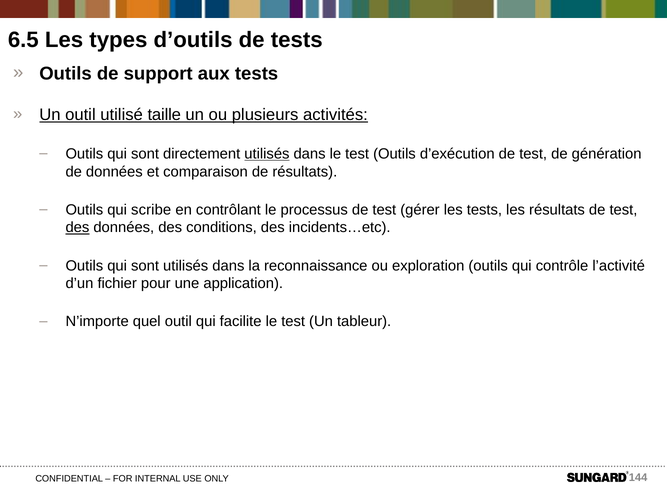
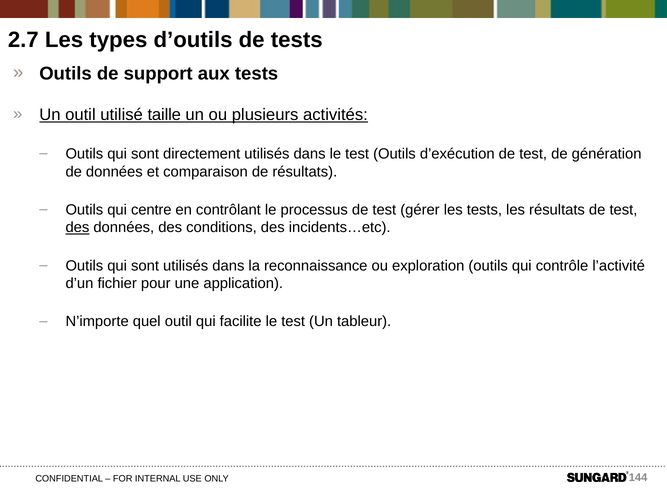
6.5: 6.5 -> 2.7
utilisés at (267, 154) underline: present -> none
scribe: scribe -> centre
